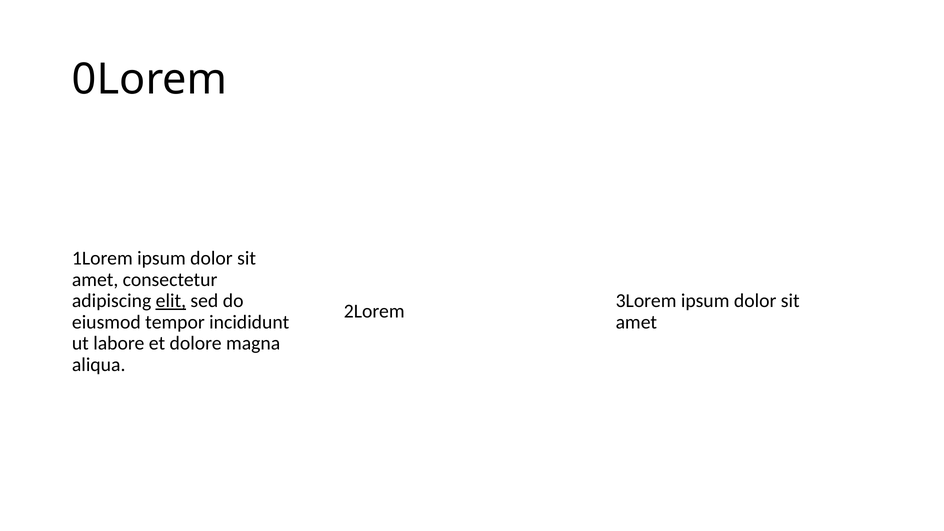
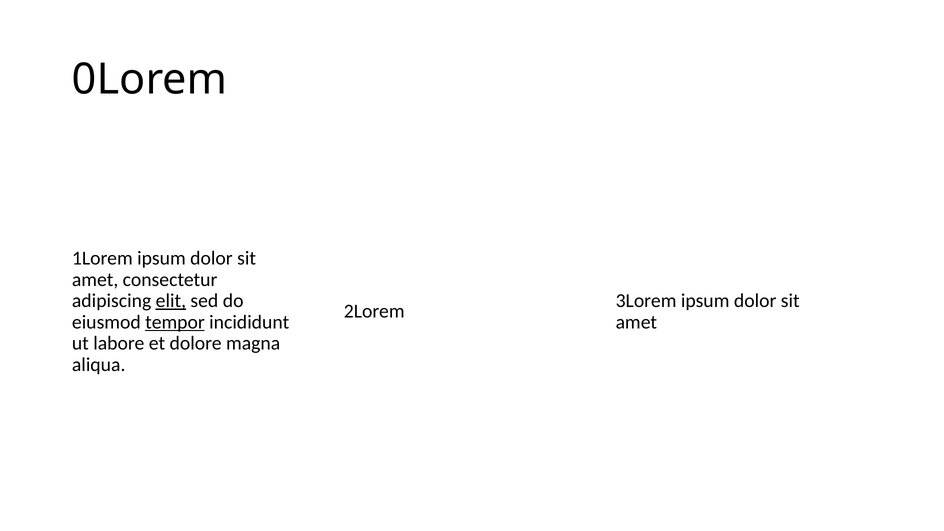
tempor underline: none -> present
